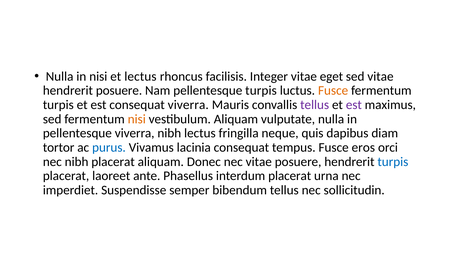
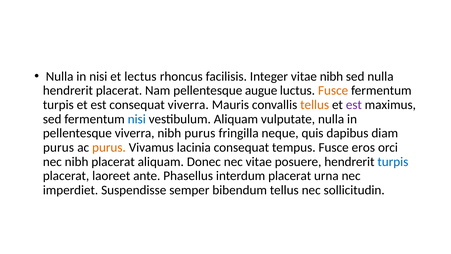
vitae eget: eget -> nibh
sed vitae: vitae -> nulla
hendrerit posuere: posuere -> placerat
pellentesque turpis: turpis -> augue
tellus at (315, 105) colour: purple -> orange
nisi at (137, 119) colour: orange -> blue
nibh lectus: lectus -> purus
tortor at (59, 147): tortor -> purus
purus at (109, 147) colour: blue -> orange
